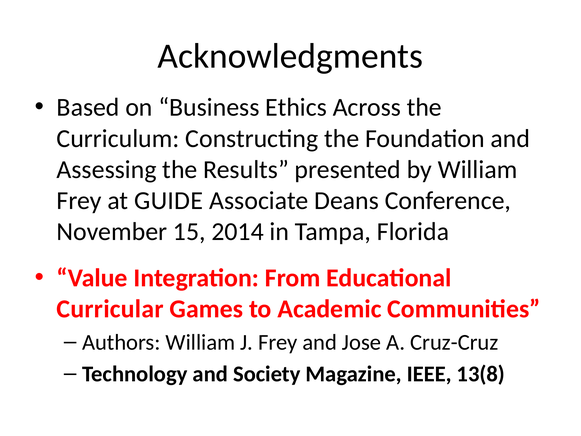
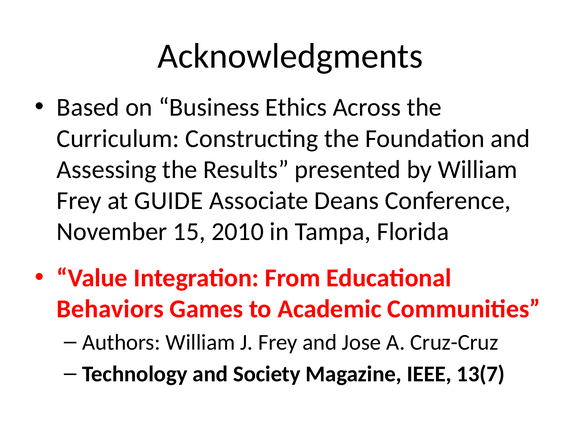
2014: 2014 -> 2010
Curricular: Curricular -> Behaviors
13(8: 13(8 -> 13(7
